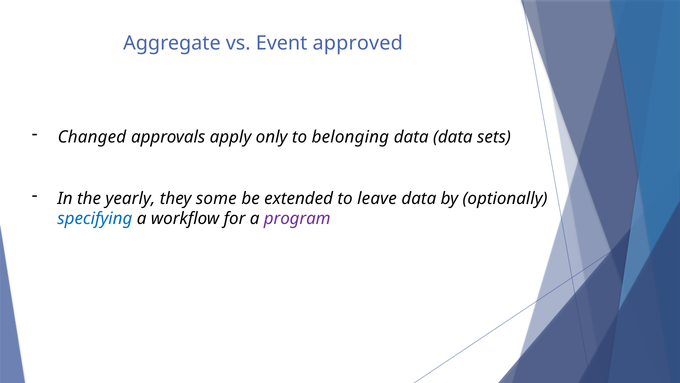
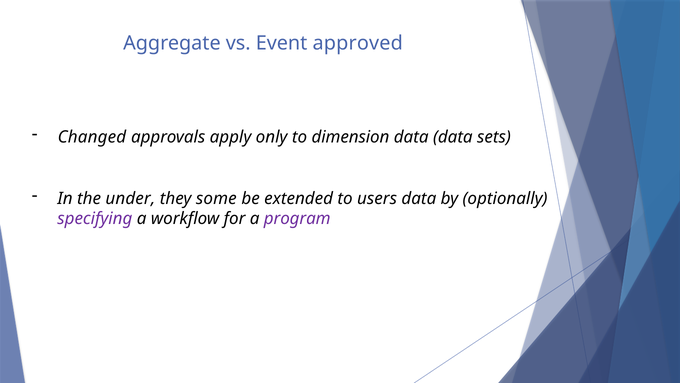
belonging: belonging -> dimension
yearly: yearly -> under
leave: leave -> users
specifying colour: blue -> purple
